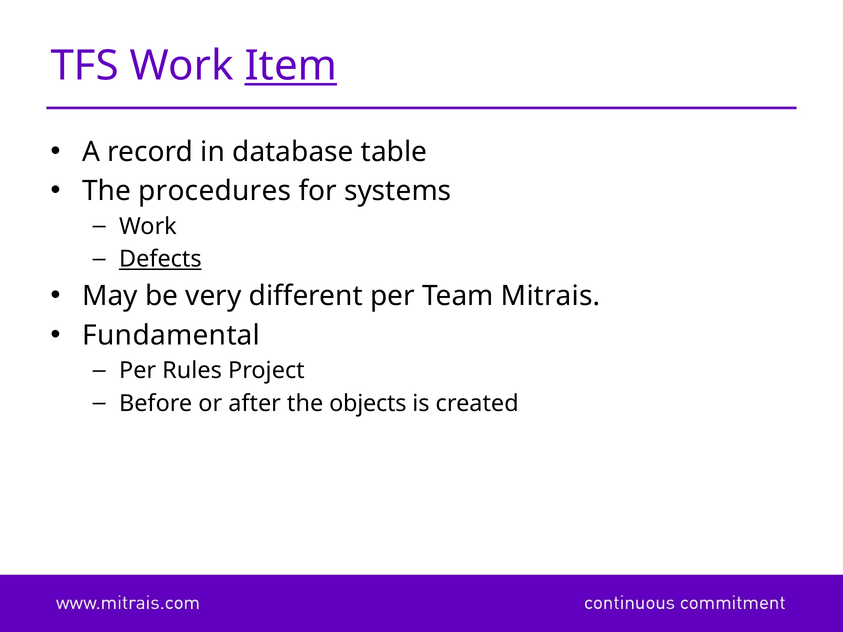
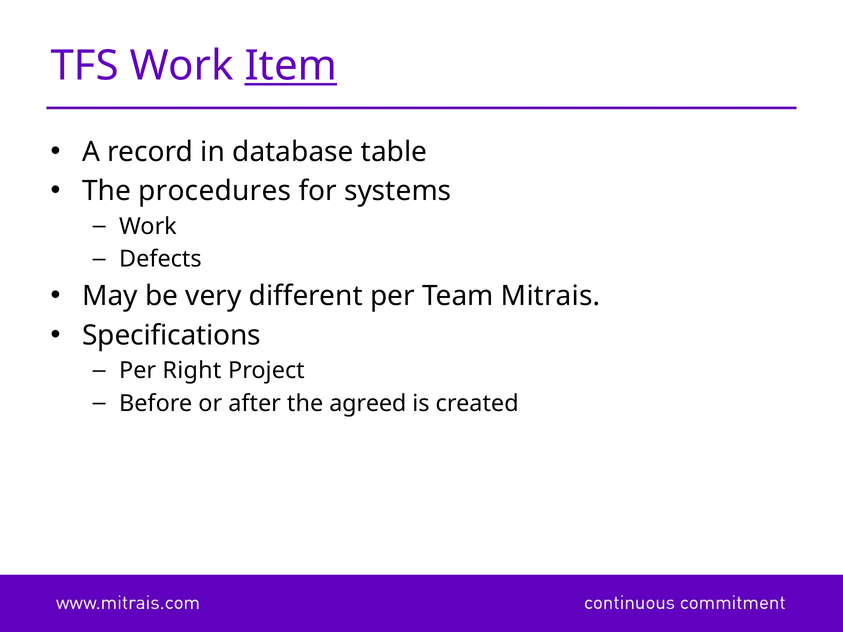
Defects underline: present -> none
Fundamental: Fundamental -> Specifications
Rules: Rules -> Right
objects: objects -> agreed
